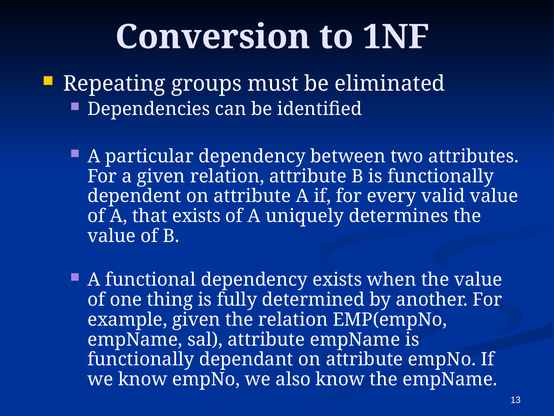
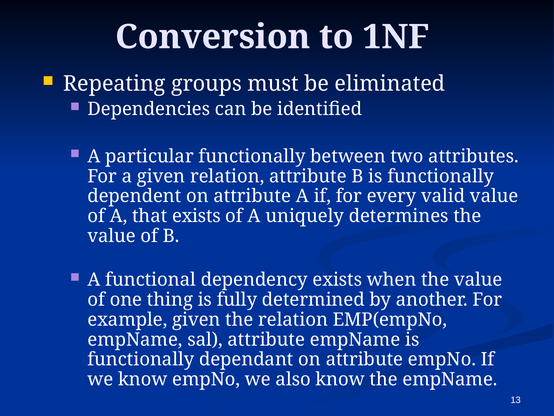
particular dependency: dependency -> functionally
